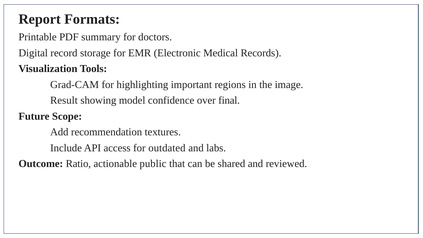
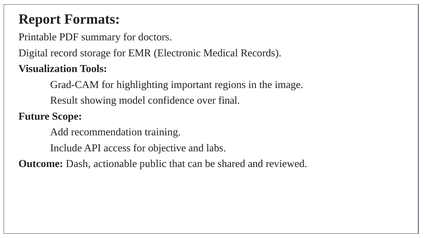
textures: textures -> training
outdated: outdated -> objective
Ratio: Ratio -> Dash
